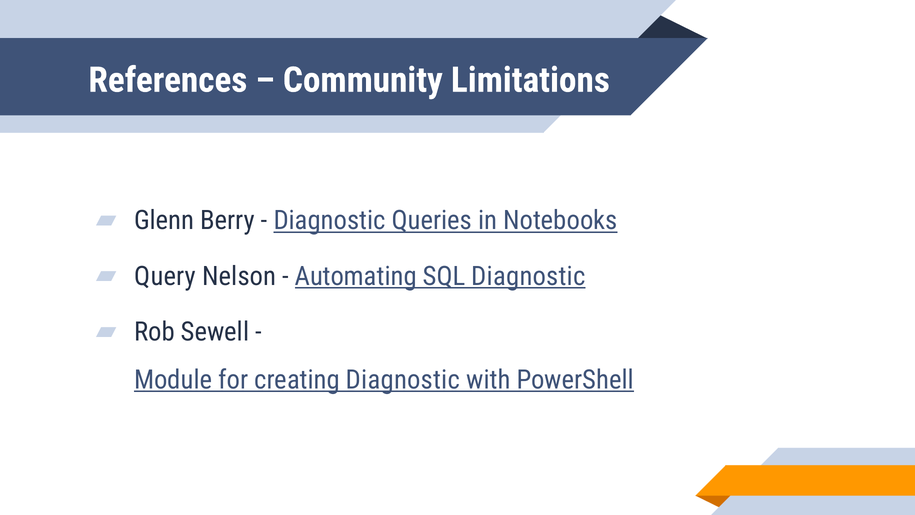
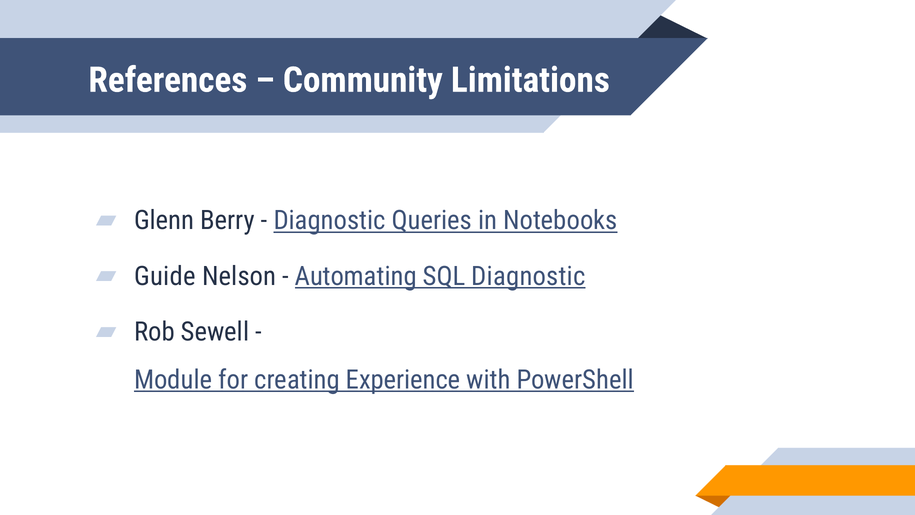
Query: Query -> Guide
creating Diagnostic: Diagnostic -> Experience
